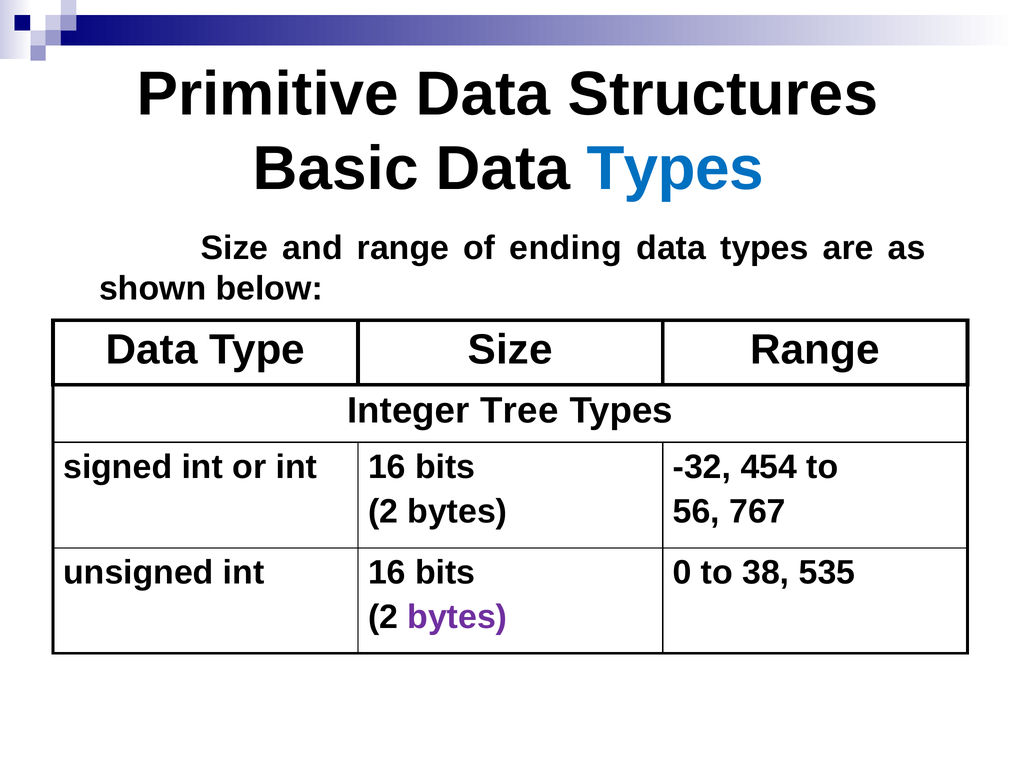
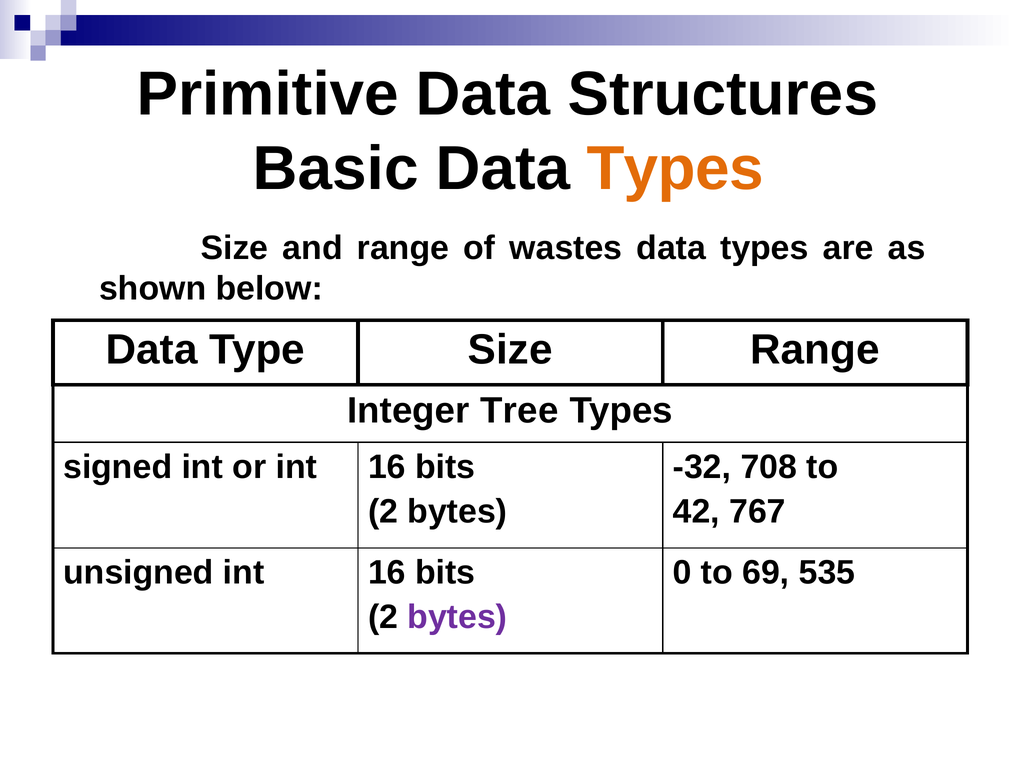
Types at (675, 169) colour: blue -> orange
ending: ending -> wastes
454: 454 -> 708
56: 56 -> 42
38: 38 -> 69
